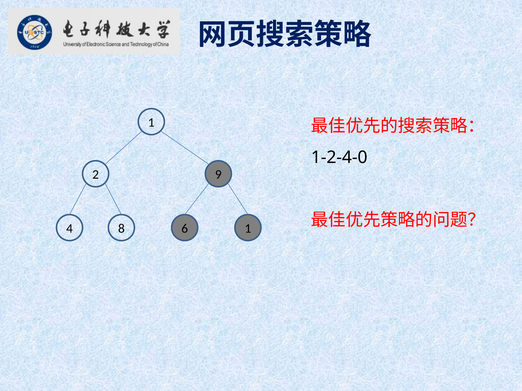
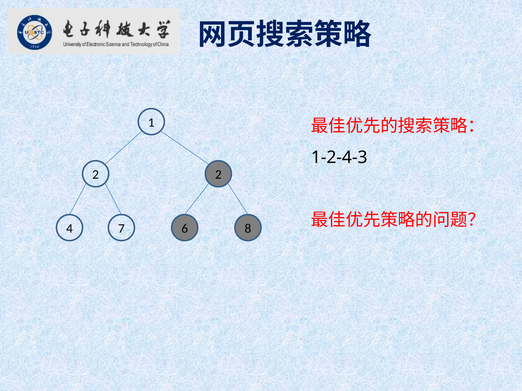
1-2-4-0: 1-2-4-0 -> 1-2-4-3
2 9: 9 -> 2
8: 8 -> 7
6 1: 1 -> 8
